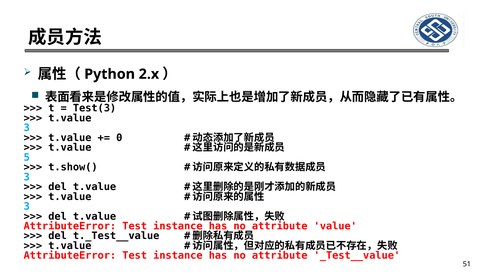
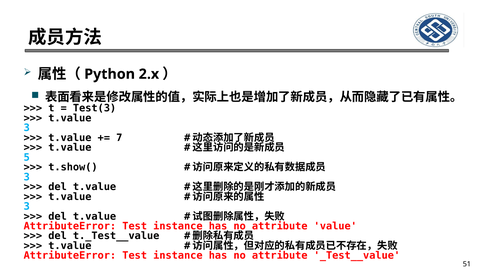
0: 0 -> 7
